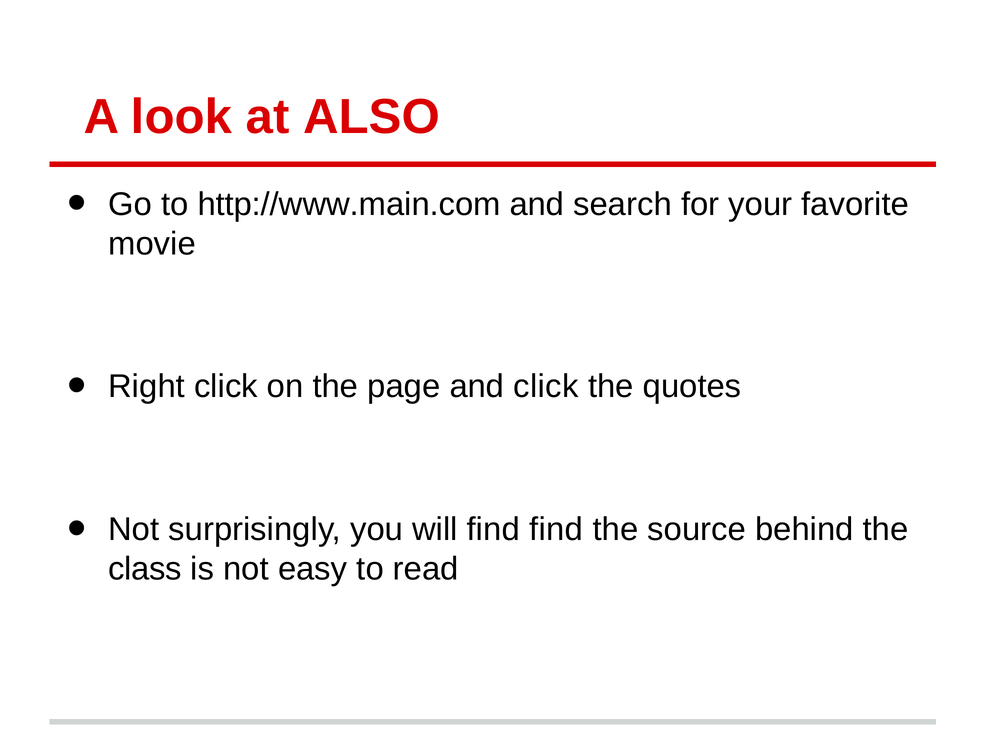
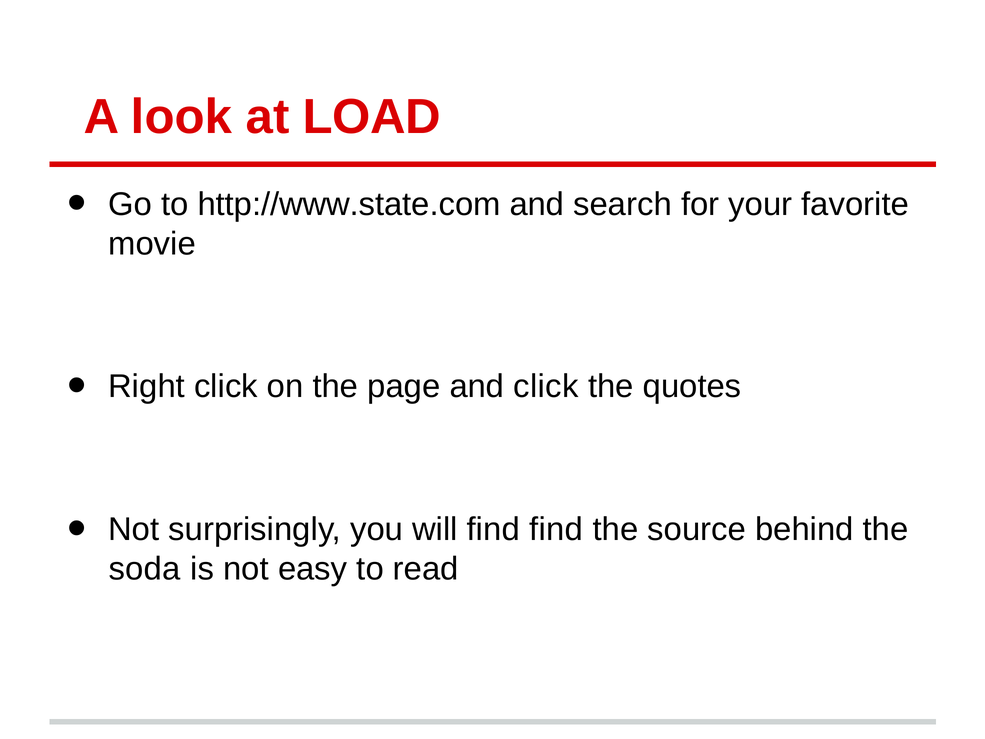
ALSO: ALSO -> LOAD
http://www.main.com: http://www.main.com -> http://www.state.com
class: class -> soda
